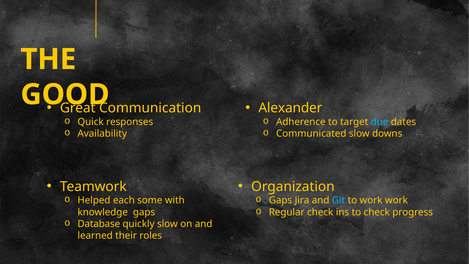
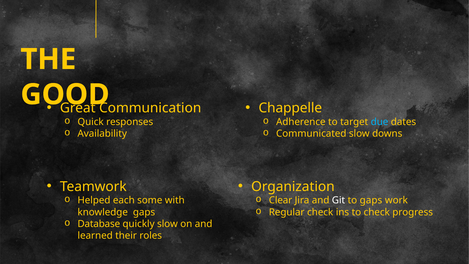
Alexander: Alexander -> Chappelle
Gaps at (281, 200): Gaps -> Clear
Git colour: light blue -> white
to work: work -> gaps
